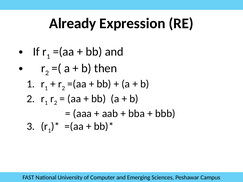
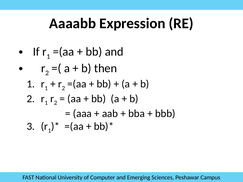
Already: Already -> Aaaabb
